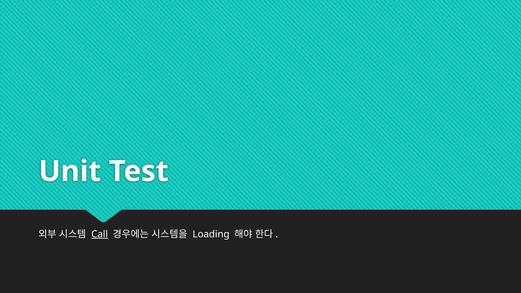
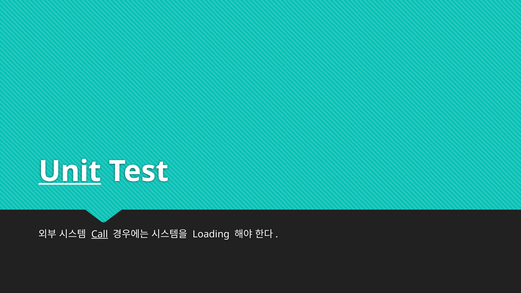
Unit underline: none -> present
